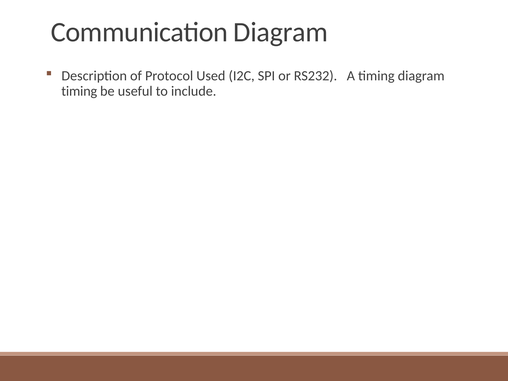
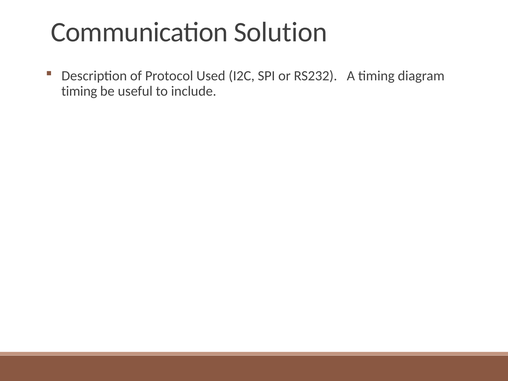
Communication Diagram: Diagram -> Solution
